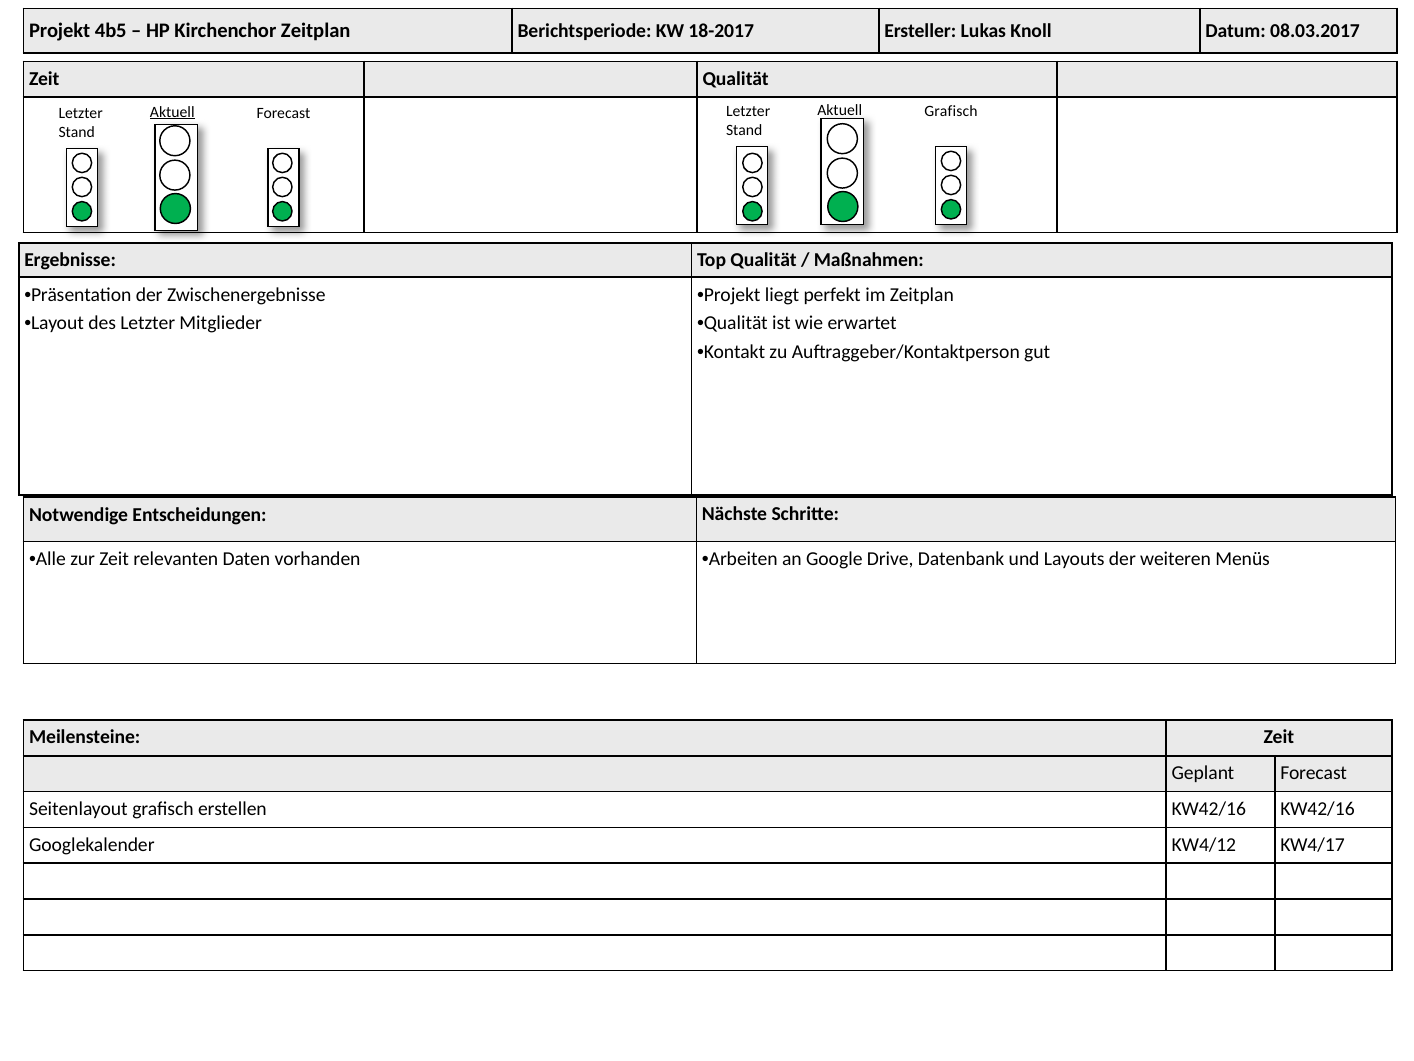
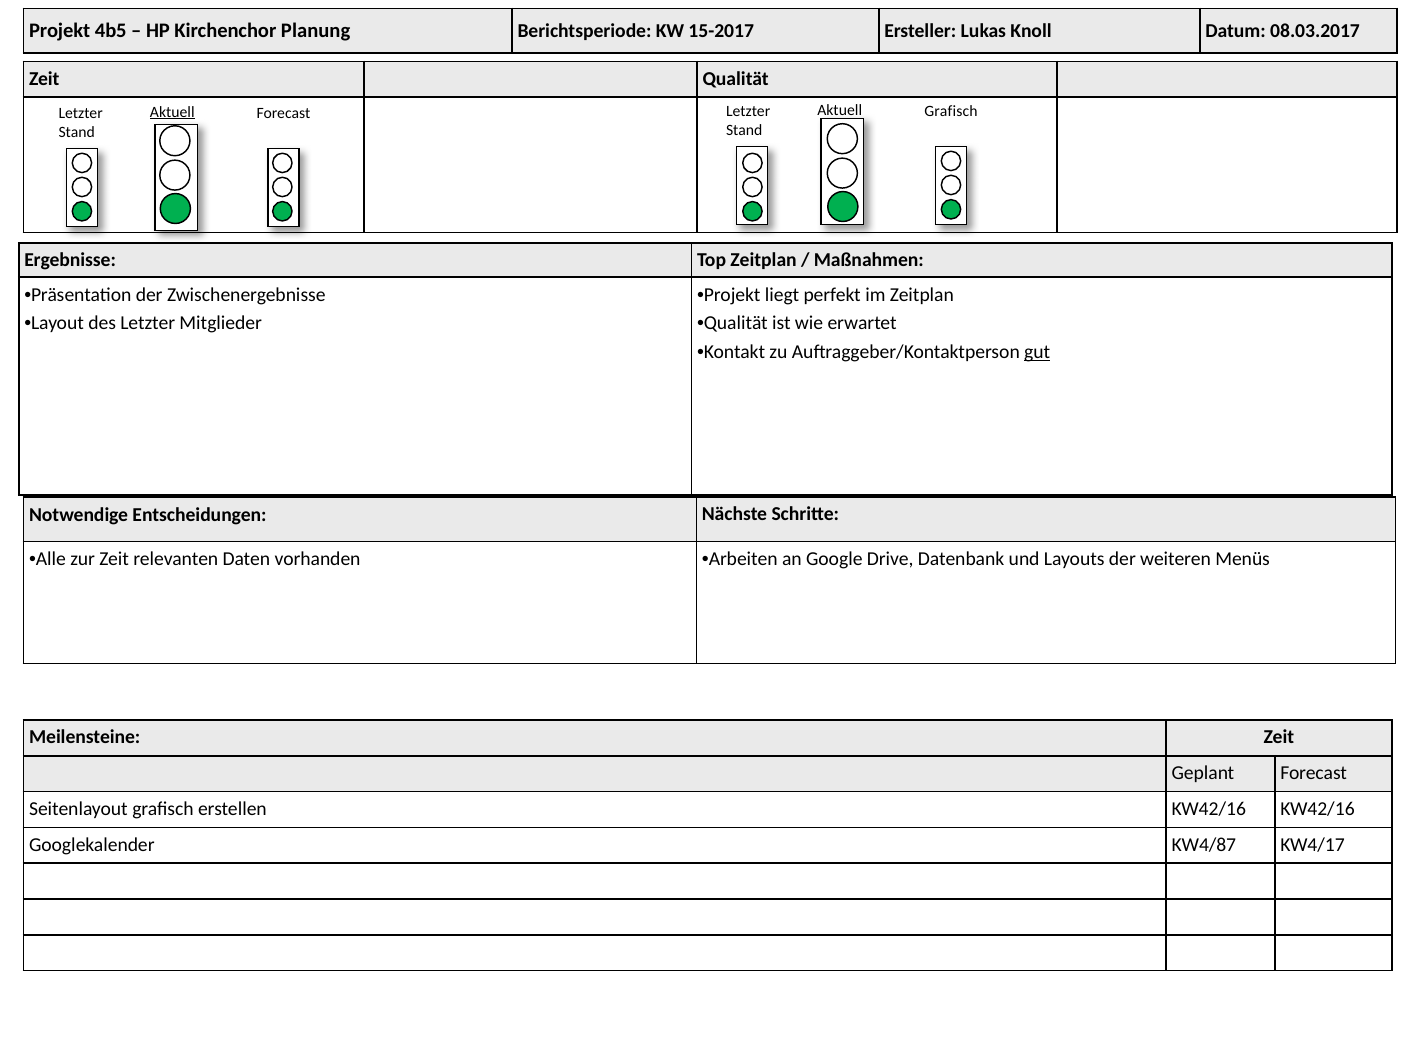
Kirchenchor Zeitplan: Zeitplan -> Planung
18-2017: 18-2017 -> 15-2017
Top Qualität: Qualität -> Zeitplan
gut underline: none -> present
KW4/12: KW4/12 -> KW4/87
